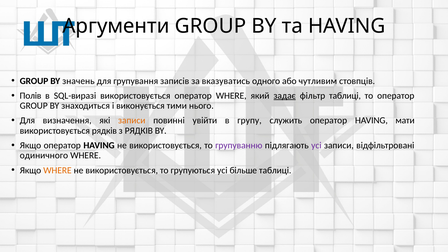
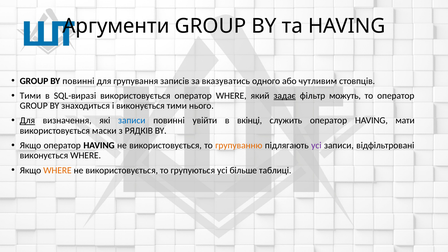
BY значень: значень -> повинні
Полів at (30, 96): Полів -> Тими
фільтр таблиці: таблиці -> можуть
Для at (27, 121) underline: none -> present
записи at (132, 121) colour: orange -> blue
групу: групу -> вкінці
використовується рядків: рядків -> маски
групуванню colour: purple -> orange
одиничного at (44, 156): одиничного -> виконується
